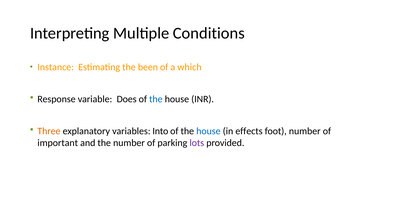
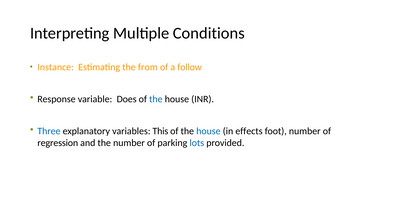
been: been -> from
which: which -> follow
Three colour: orange -> blue
Into: Into -> This
important: important -> regression
lots colour: purple -> blue
